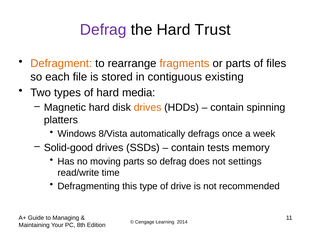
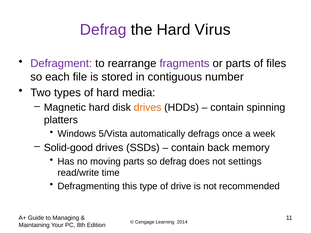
Trust: Trust -> Virus
Defragment colour: orange -> purple
fragments colour: orange -> purple
existing: existing -> number
8/Vista: 8/Vista -> 5/Vista
tests: tests -> back
